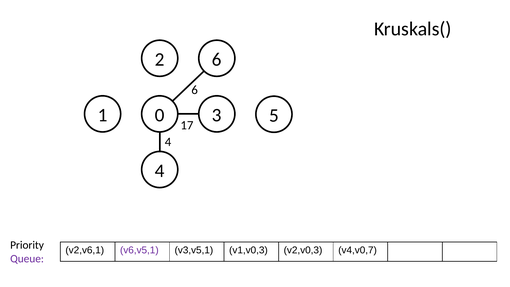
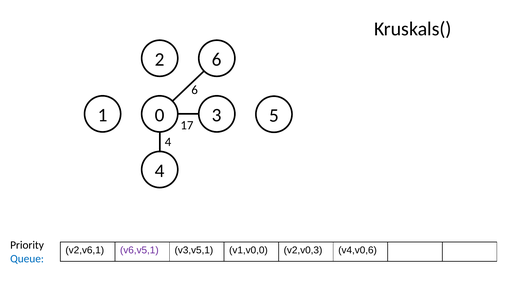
v1,v0,3: v1,v0,3 -> v1,v0,0
v4,v0,7: v4,v0,7 -> v4,v0,6
Queue colour: purple -> blue
